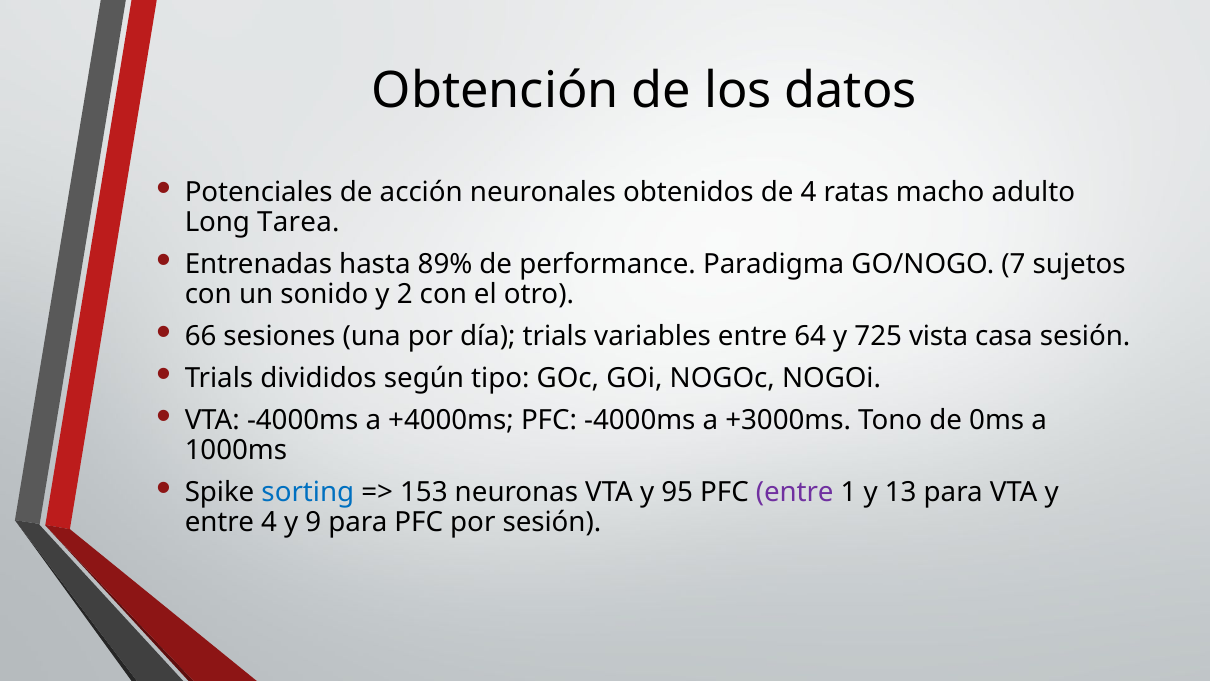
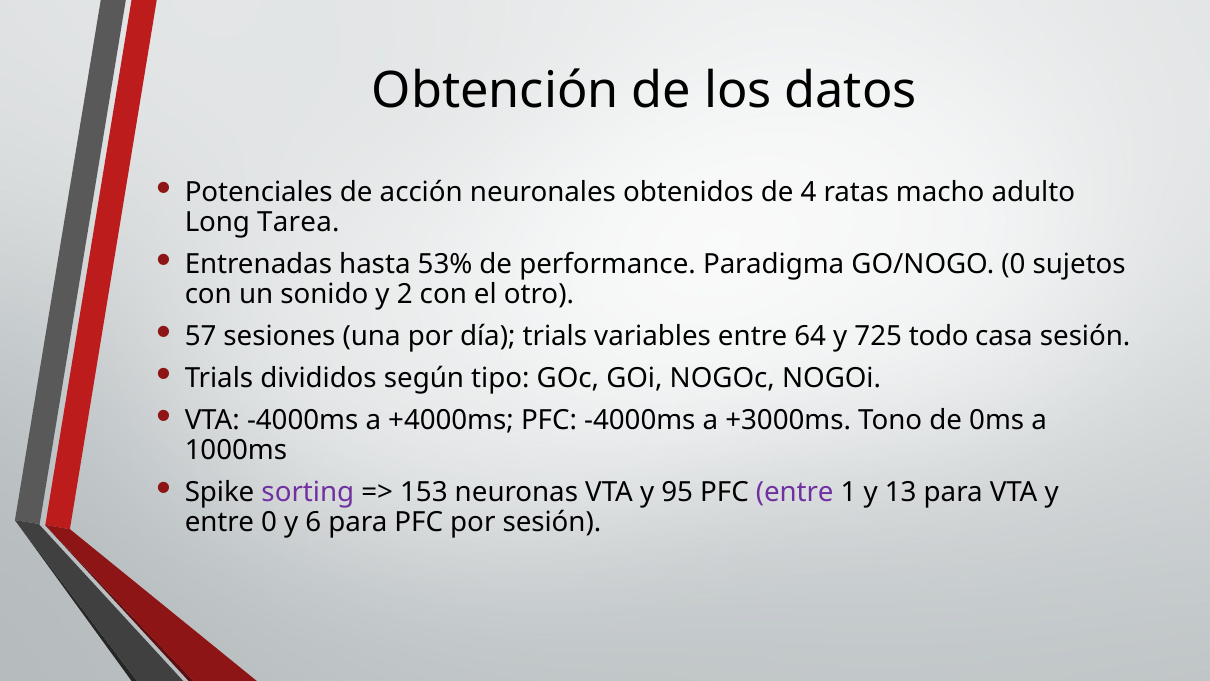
89%: 89% -> 53%
GO/NOGO 7: 7 -> 0
66: 66 -> 57
vista: vista -> todo
sorting colour: blue -> purple
entre 4: 4 -> 0
9: 9 -> 6
